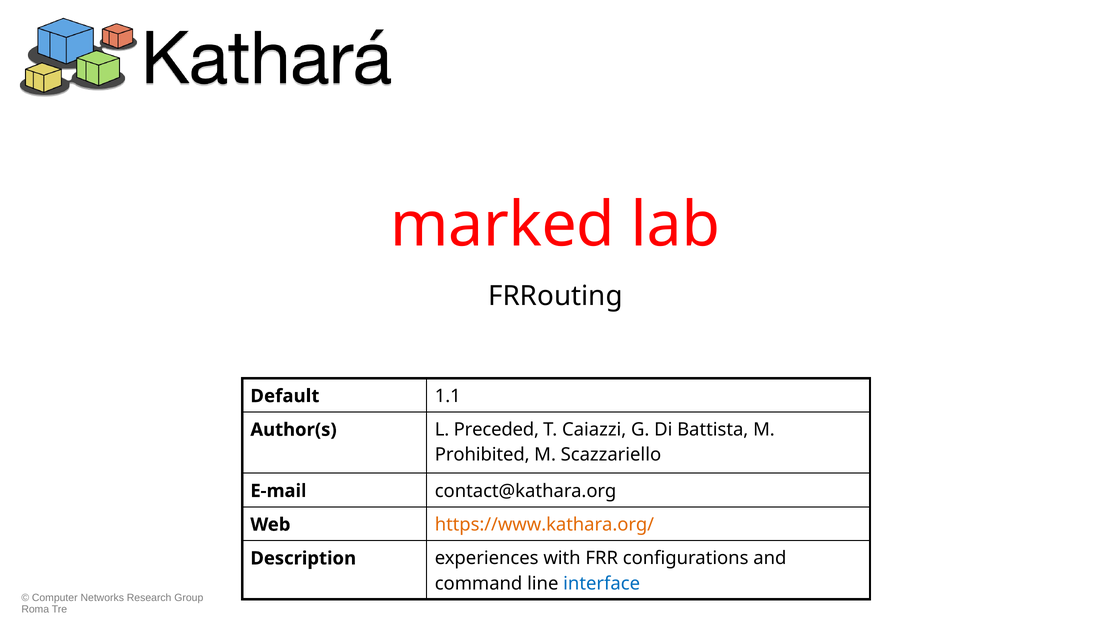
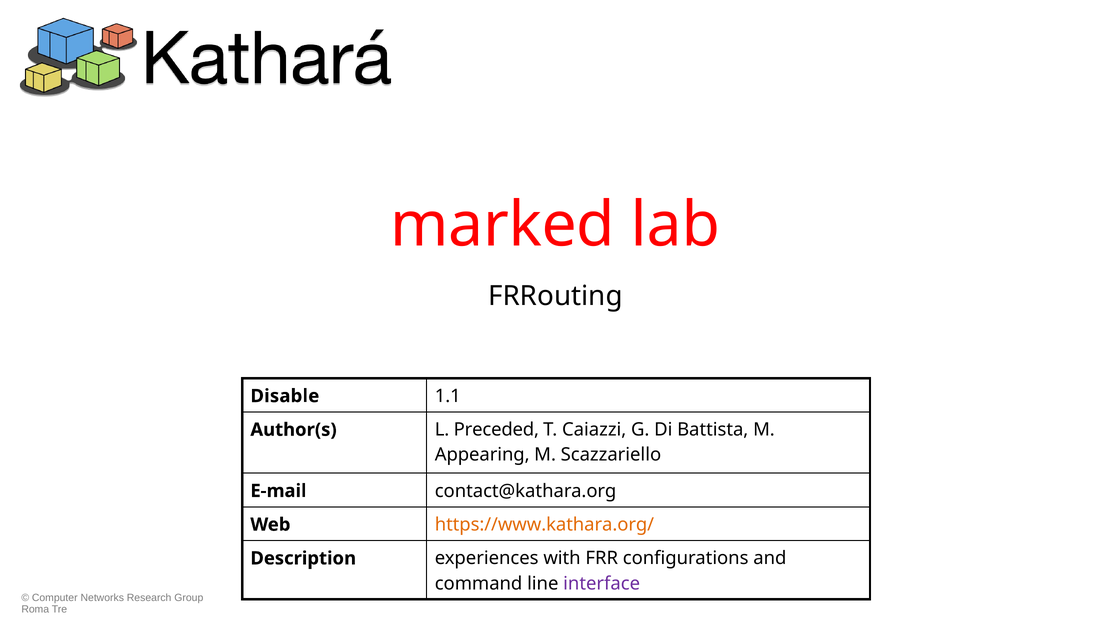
Default: Default -> Disable
Prohibited: Prohibited -> Appearing
interface colour: blue -> purple
